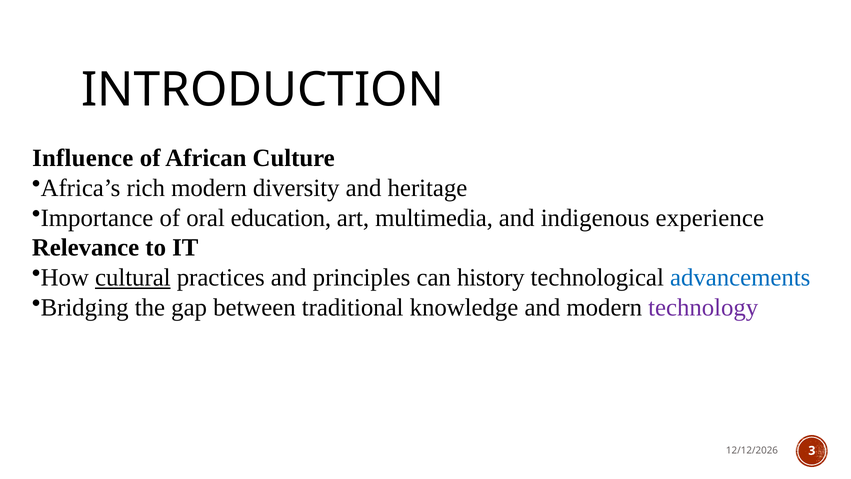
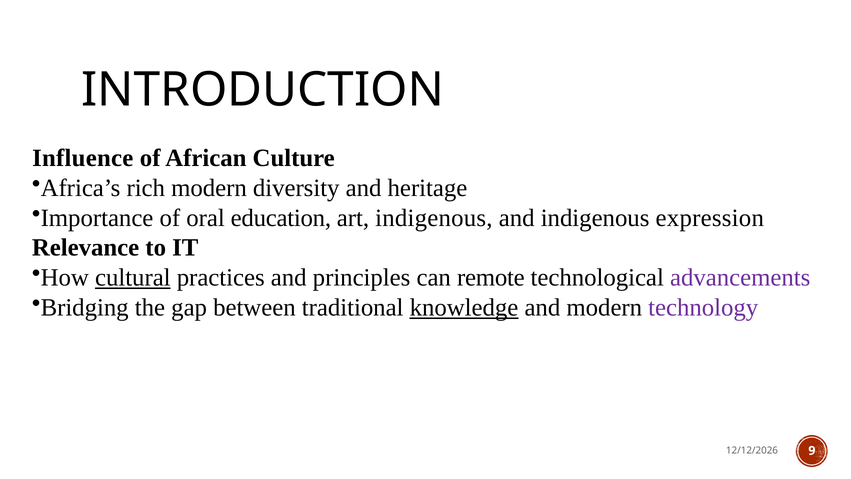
art multimedia: multimedia -> indigenous
experience: experience -> expression
history: history -> remote
advancements colour: blue -> purple
knowledge underline: none -> present
3: 3 -> 9
